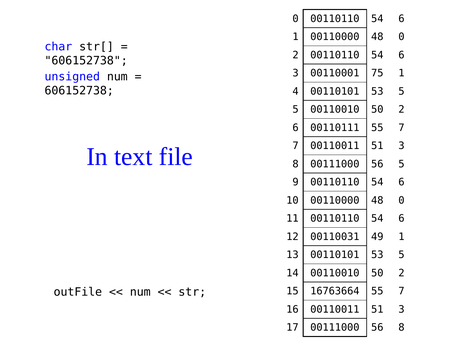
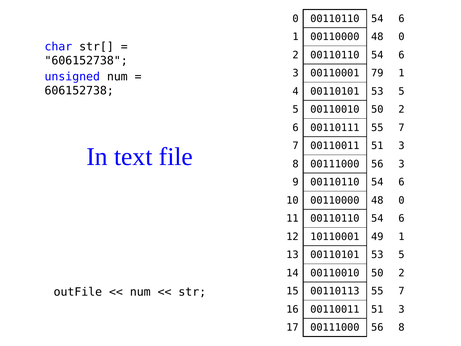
75: 75 -> 79
56 5: 5 -> 3
00110031: 00110031 -> 10110001
16763664: 16763664 -> 00110113
